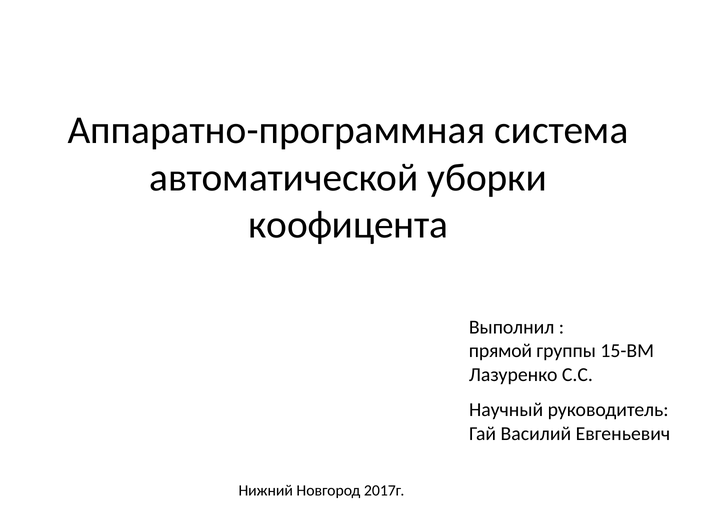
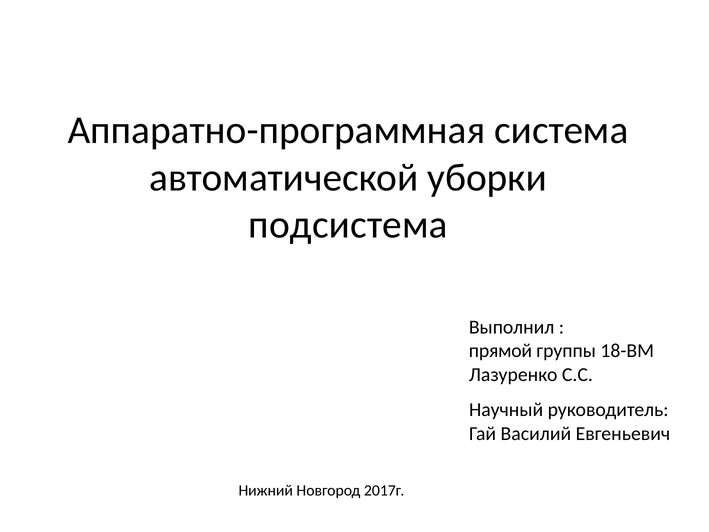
коофицента: коофицента -> подсистема
15-ВМ: 15-ВМ -> 18-ВМ
